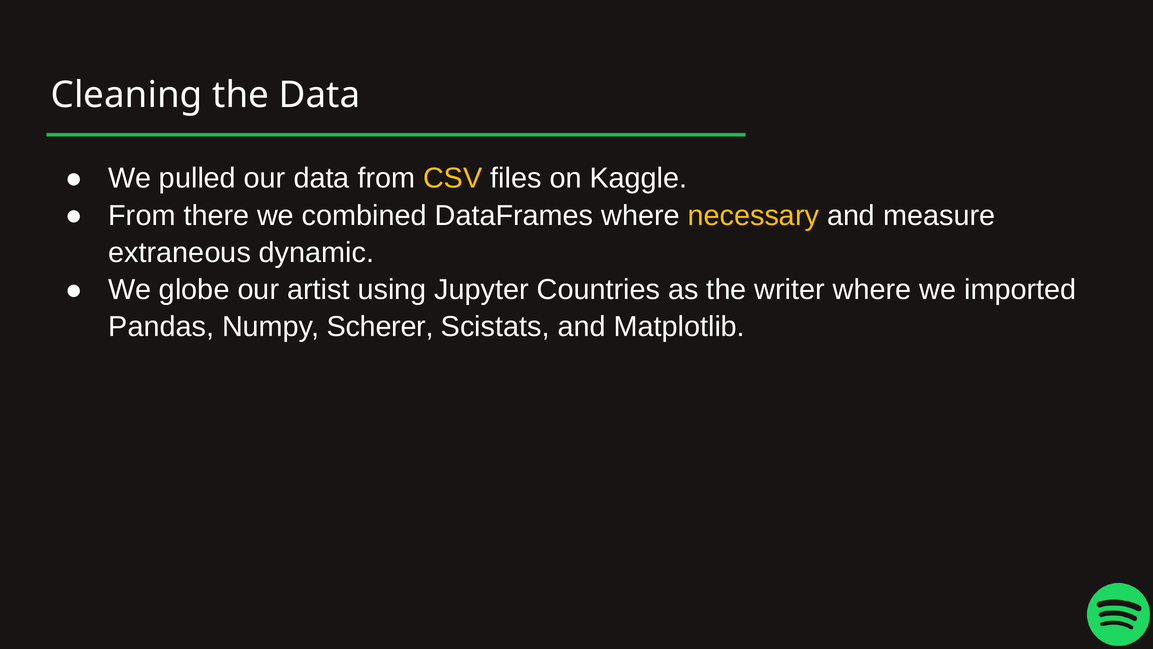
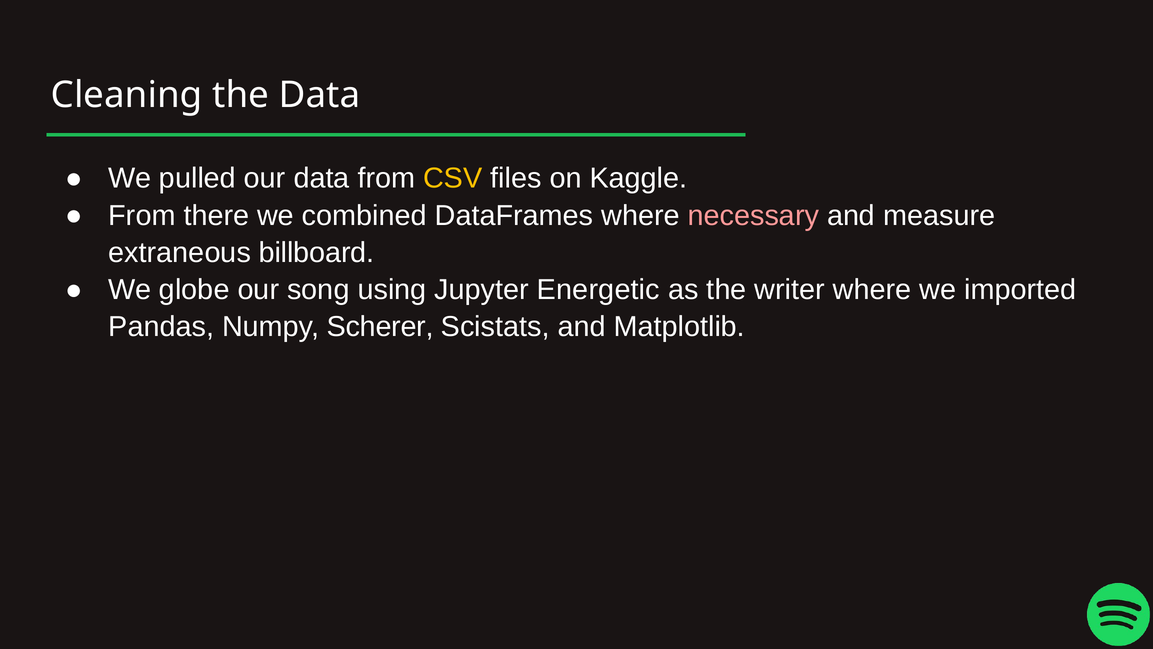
necessary colour: yellow -> pink
dynamic: dynamic -> billboard
artist: artist -> song
Countries: Countries -> Energetic
